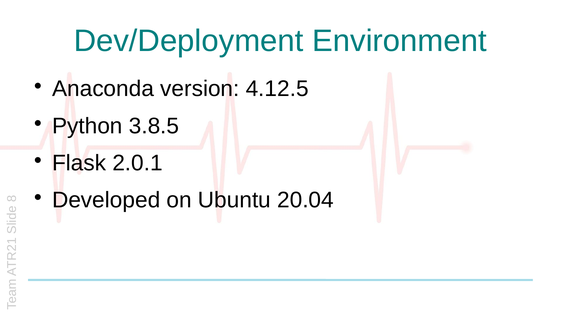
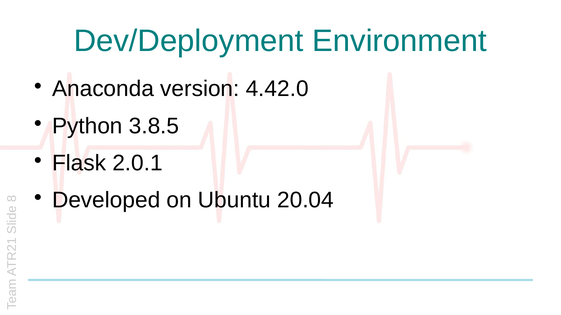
4.12.5: 4.12.5 -> 4.42.0
